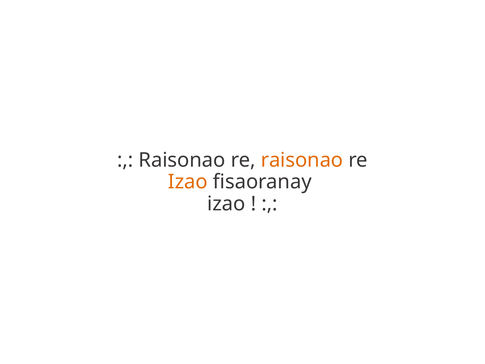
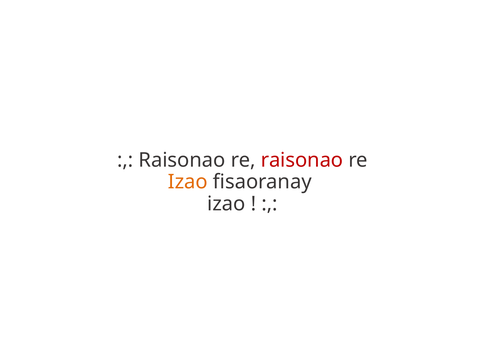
raisonao at (302, 160) colour: orange -> red
